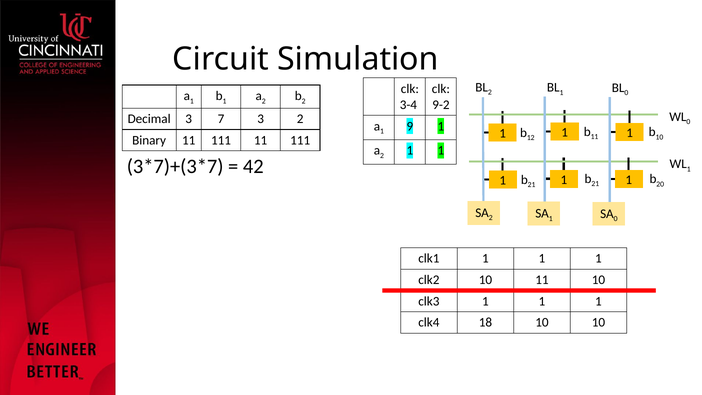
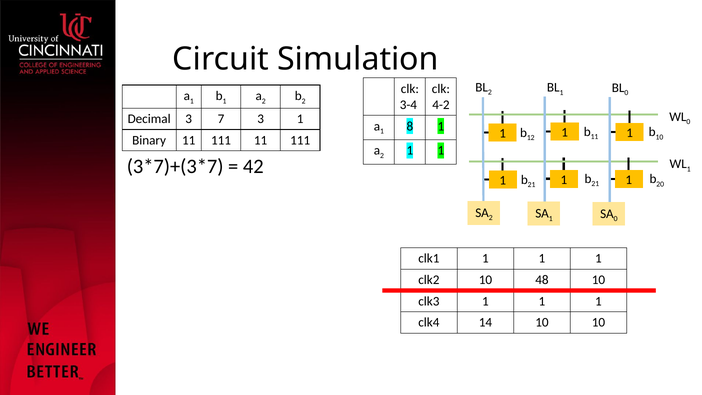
9-2: 9-2 -> 4-2
3 2: 2 -> 1
9: 9 -> 8
10 11: 11 -> 48
18: 18 -> 14
